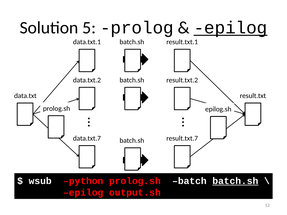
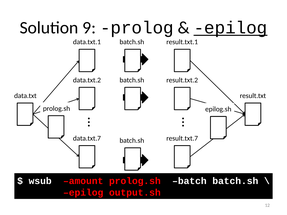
5: 5 -> 9
python: python -> amount
batch.sh at (235, 181) underline: present -> none
